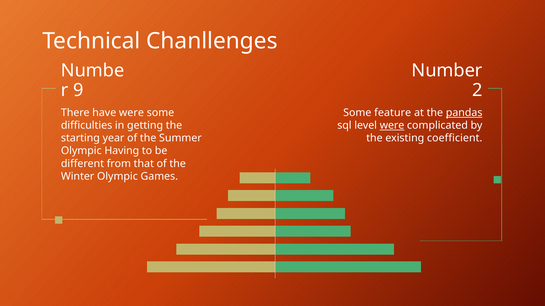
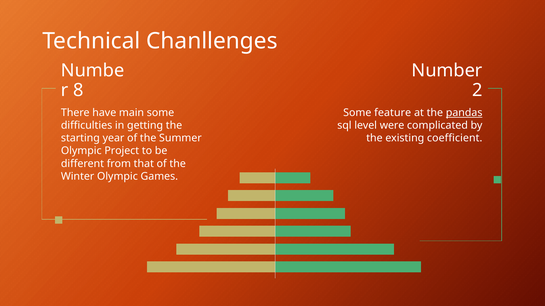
9: 9 -> 8
have were: were -> main
were at (392, 126) underline: present -> none
Having: Having -> Project
